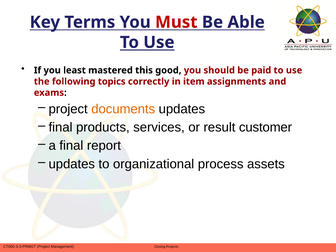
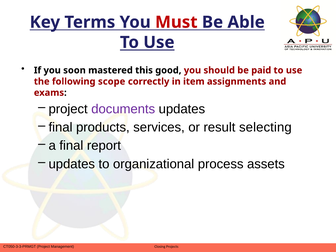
least: least -> soon
topics: topics -> scope
documents colour: orange -> purple
customer: customer -> selecting
